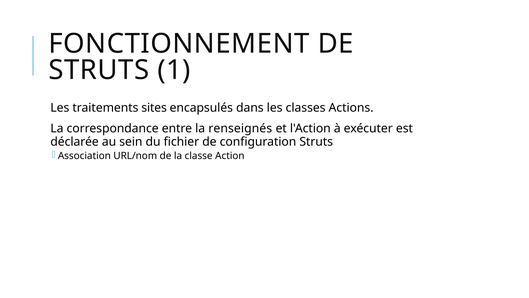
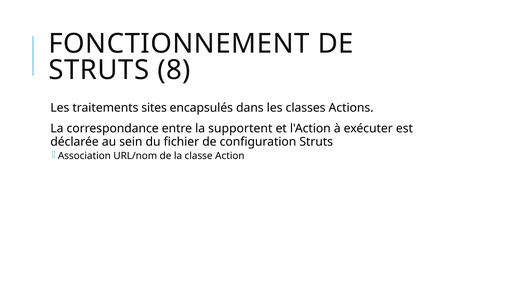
1: 1 -> 8
renseignés: renseignés -> supportent
